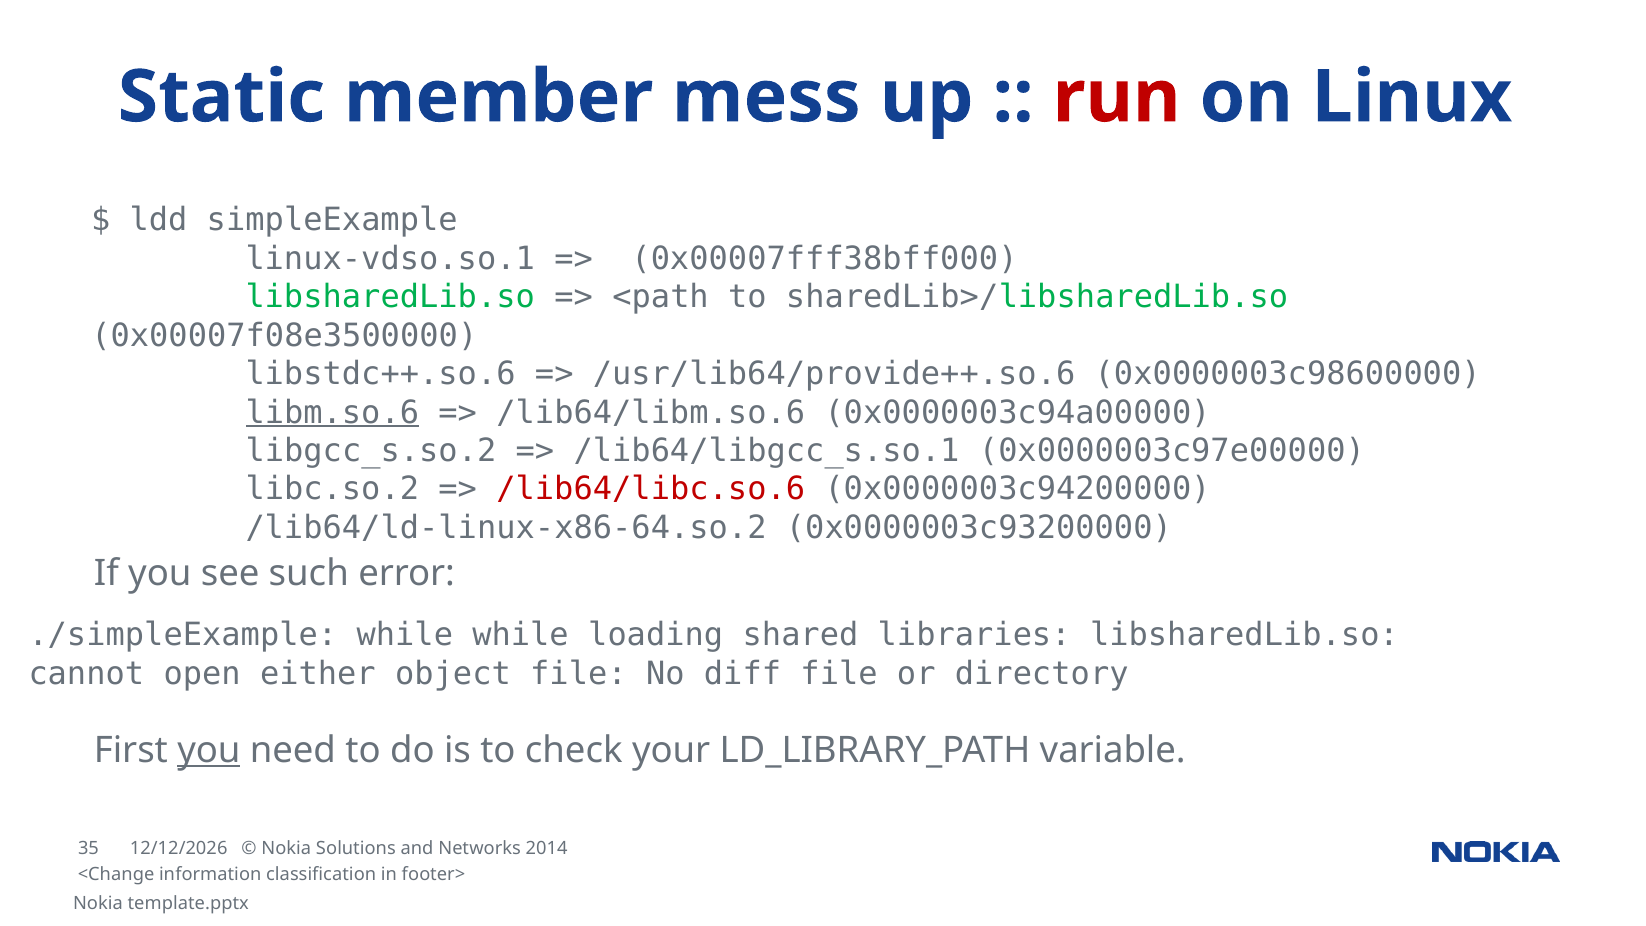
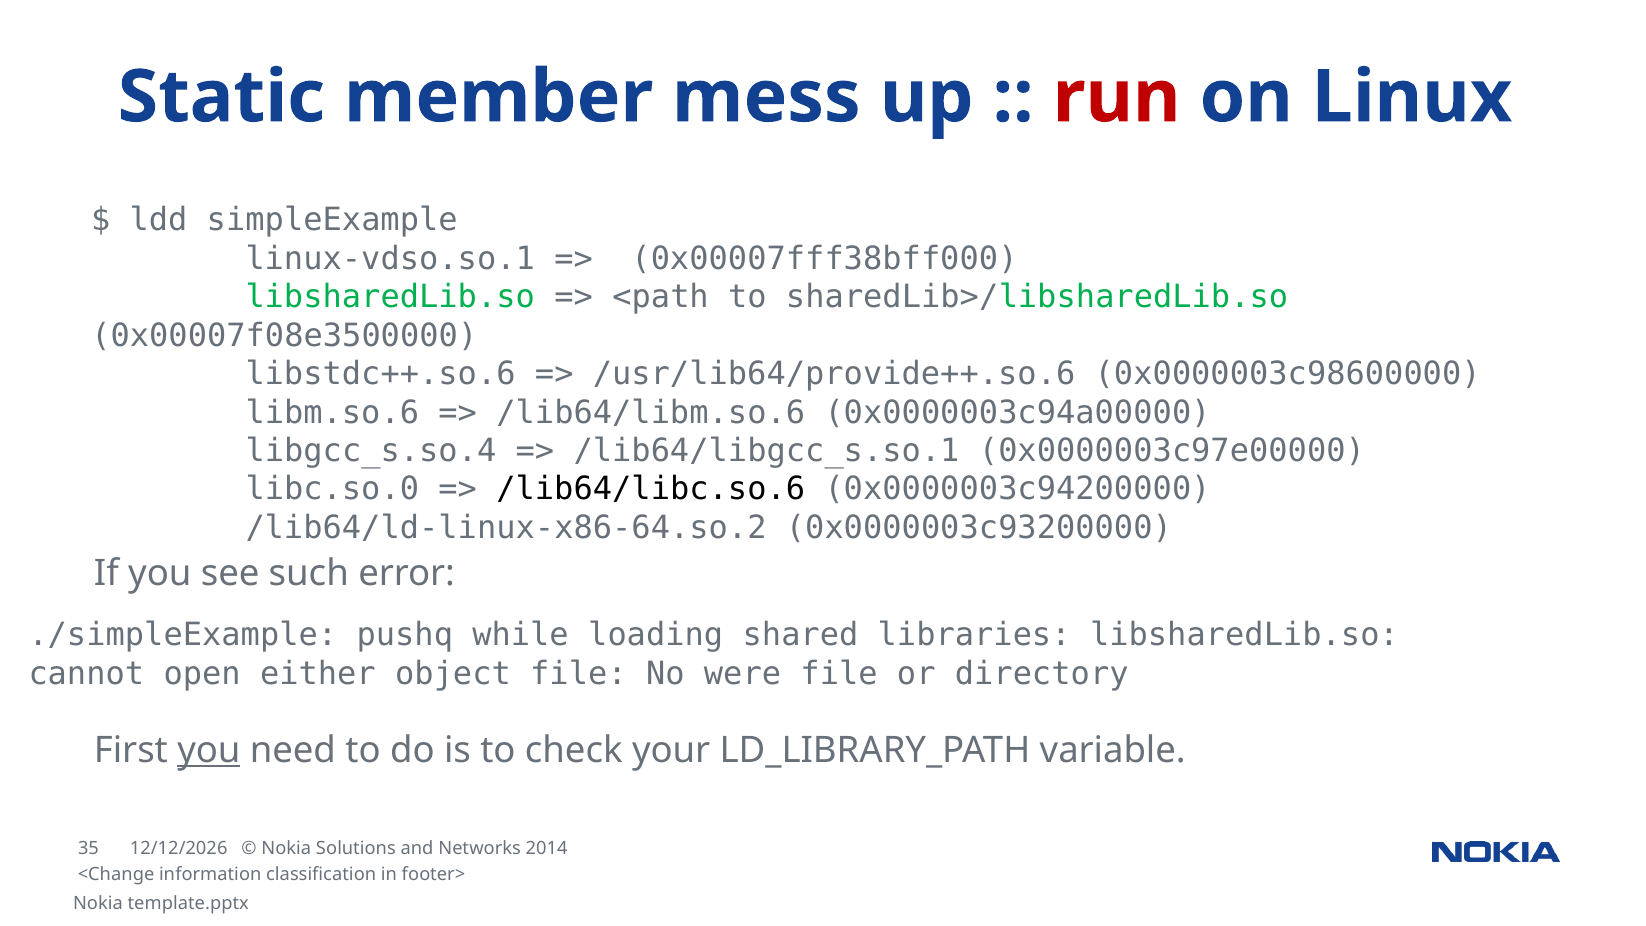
libm.so.6 underline: present -> none
libgcc_s.so.2: libgcc_s.so.2 -> libgcc_s.so.4
libc.so.2: libc.so.2 -> libc.so.0
/lib64/libc.so.6 colour: red -> black
./simpleExample while: while -> pushq
diff: diff -> were
